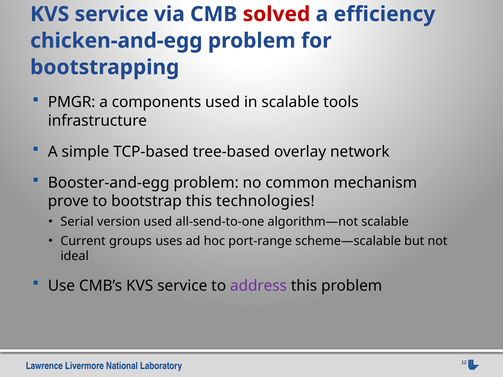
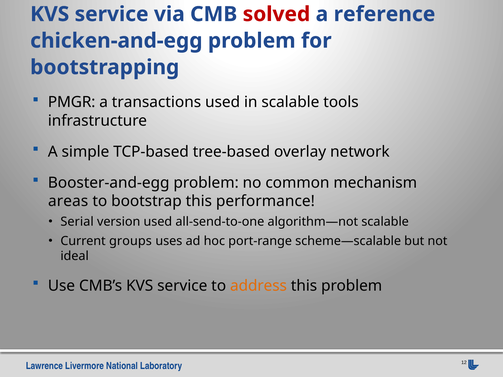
efficiency: efficiency -> reference
components: components -> transactions
prove: prove -> areas
technologies: technologies -> performance
address colour: purple -> orange
